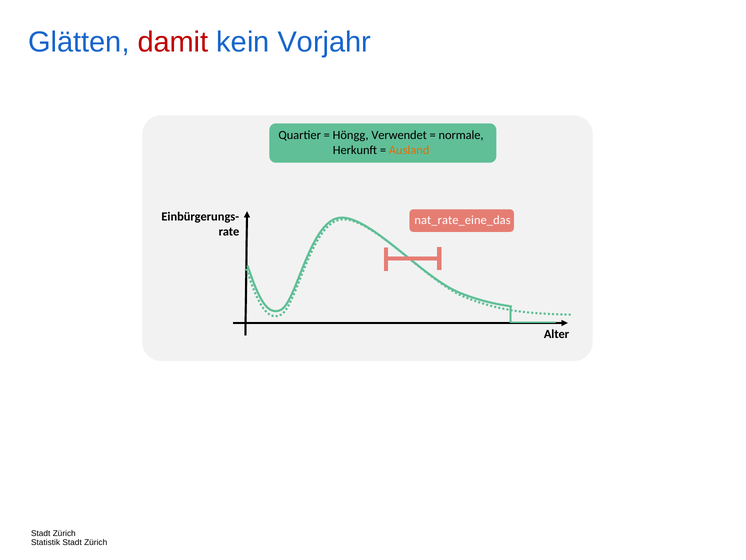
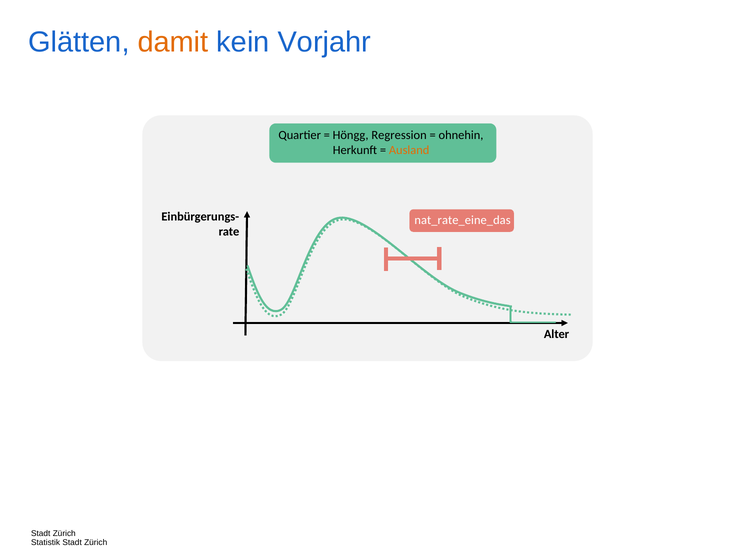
damit colour: red -> orange
Verwendet: Verwendet -> Regression
normale: normale -> ohnehin
